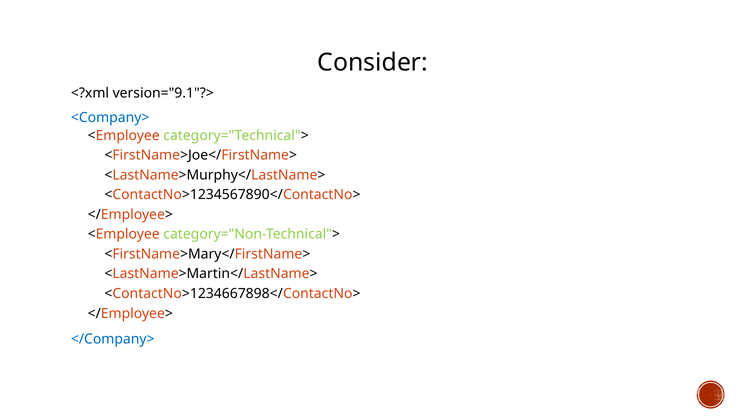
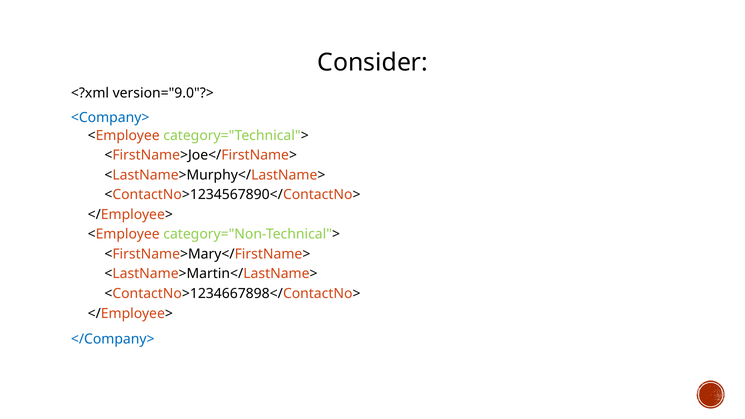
version="9.1"?>: version="9.1"?> -> version="9.0"?>
